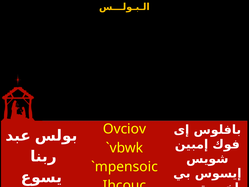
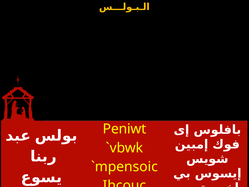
Ovciov: Ovciov -> Peniwt
